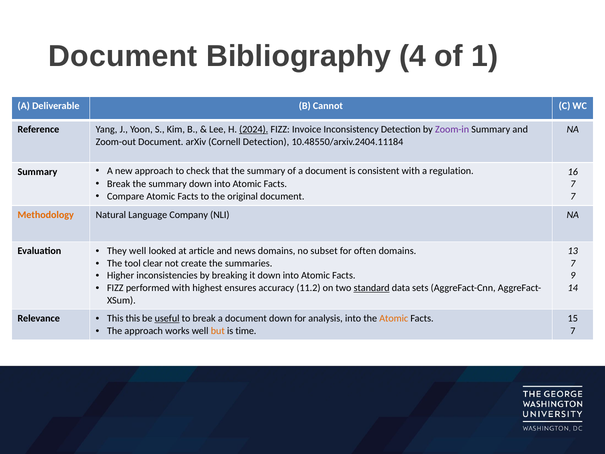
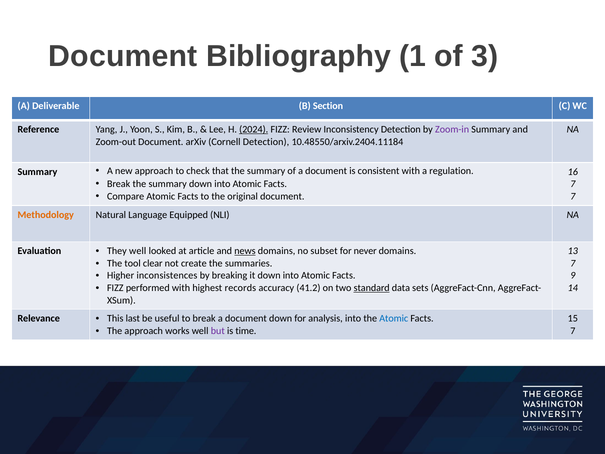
4: 4 -> 1
1: 1 -> 3
Cannot: Cannot -> Section
Invoice: Invoice -> Review
Company: Company -> Equipped
news underline: none -> present
often: often -> never
inconsistencies: inconsistencies -> inconsistences
ensures: ensures -> records
11.2: 11.2 -> 41.2
This this: this -> last
useful underline: present -> none
Atomic at (394, 318) colour: orange -> blue
but colour: orange -> purple
